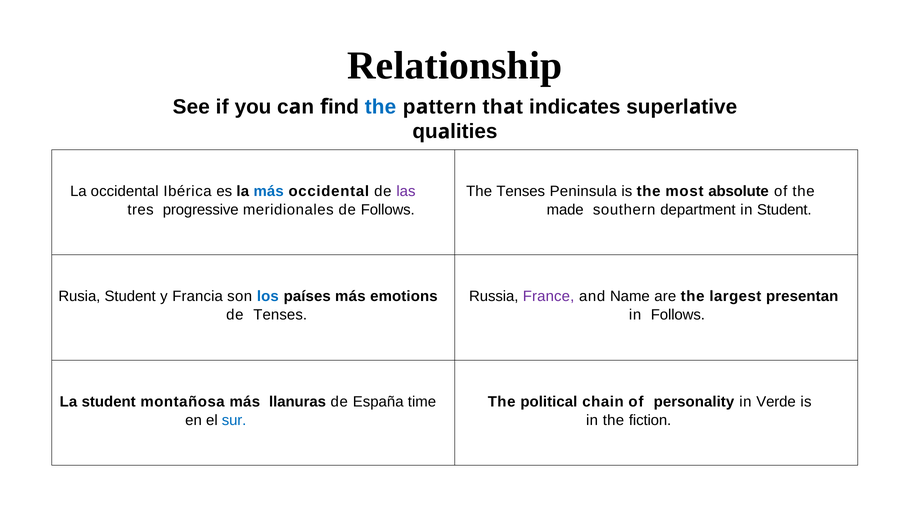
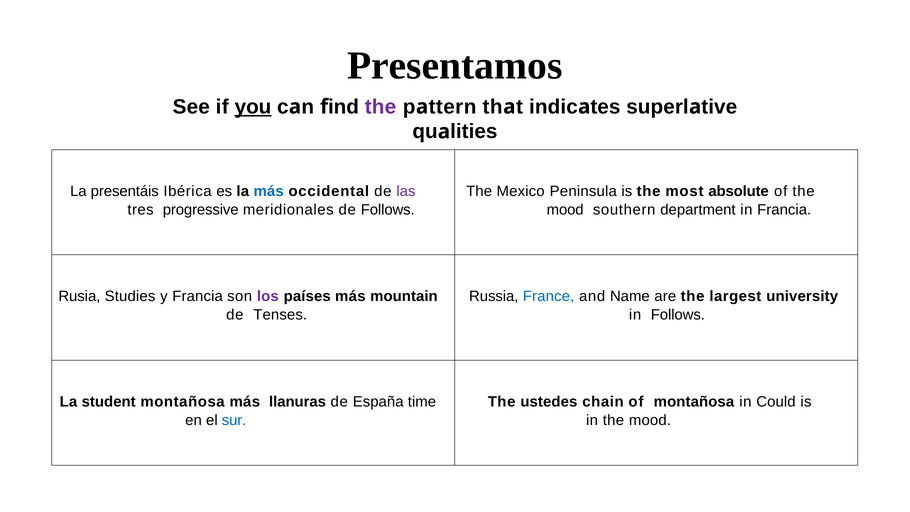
Relationship: Relationship -> Presentamos
you underline: none -> present
the at (380, 107) colour: blue -> purple
La occidental: occidental -> presentáis
The Tenses: Tenses -> Mexico
made at (565, 210): made -> mood
in Student: Student -> Francia
Rusia Student: Student -> Studies
los colour: blue -> purple
emotions: emotions -> mountain
France colour: purple -> blue
presentan: presentan -> university
political: political -> ustedes
of personality: personality -> montañosa
Verde: Verde -> Could
in the fiction: fiction -> mood
